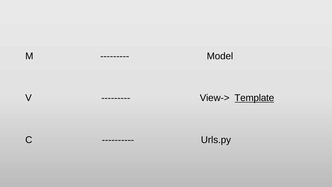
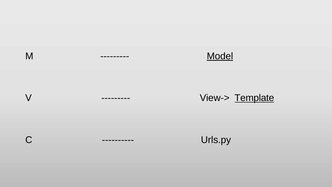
Model underline: none -> present
